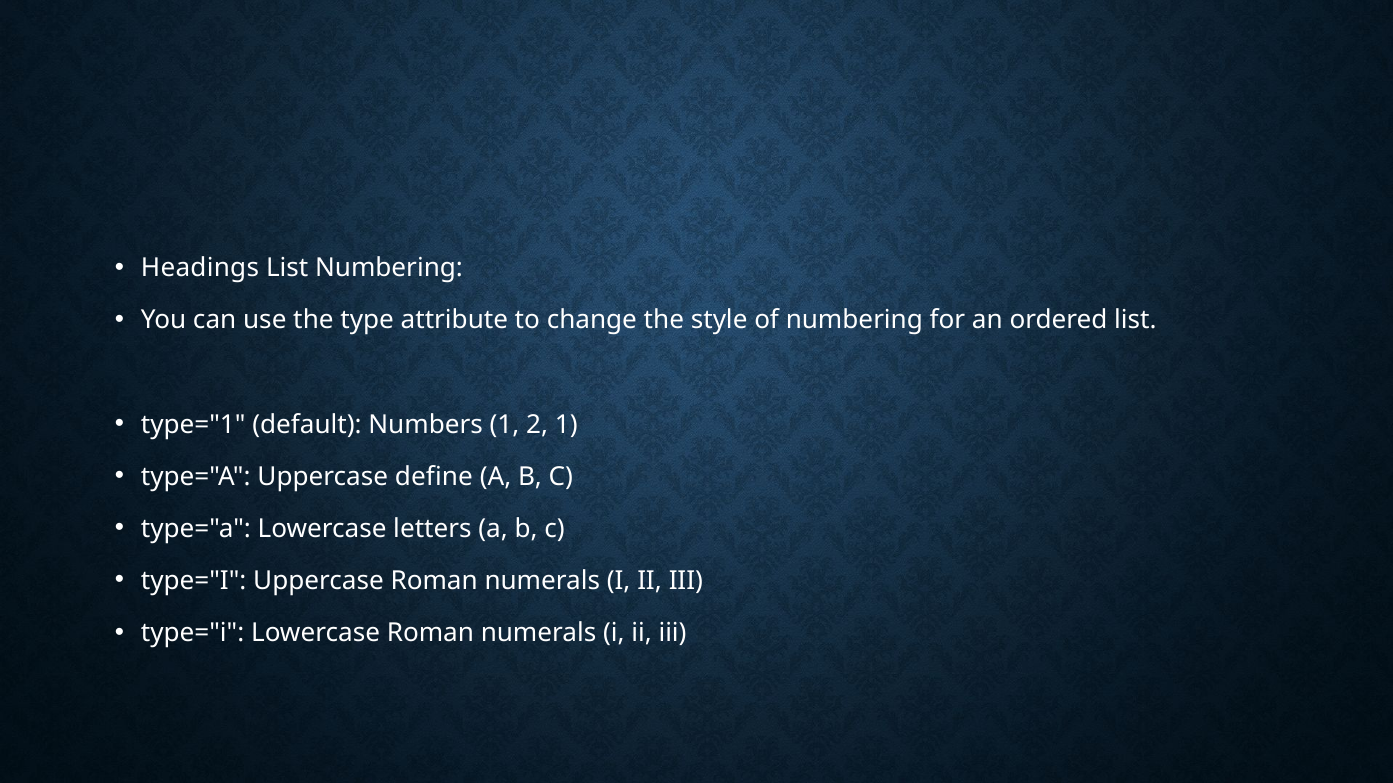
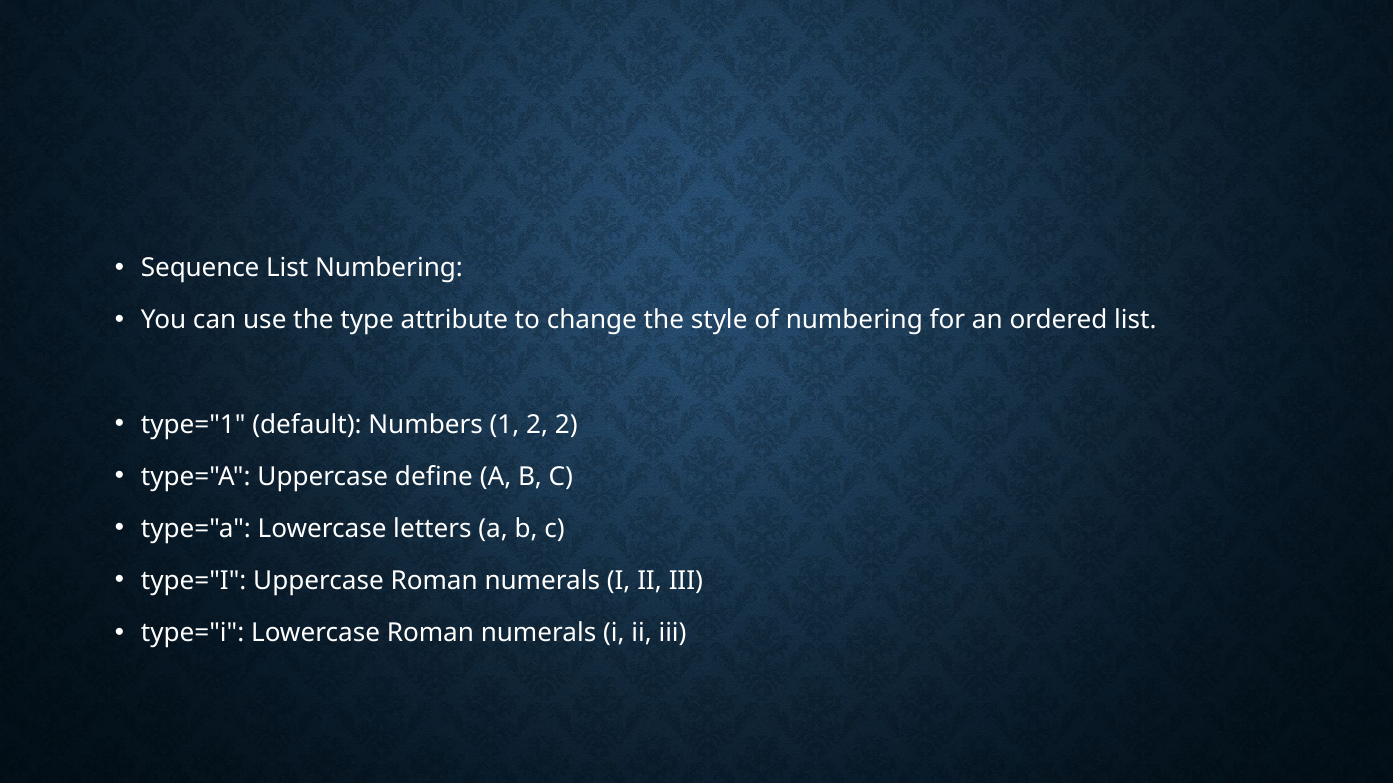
Headings: Headings -> Sequence
2 1: 1 -> 2
